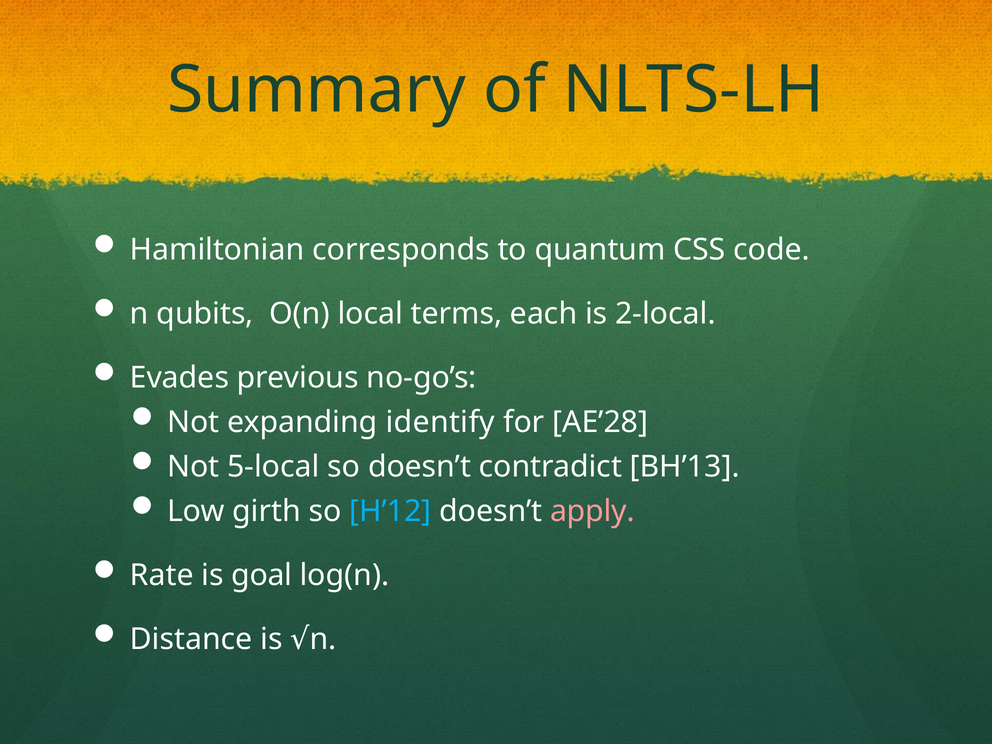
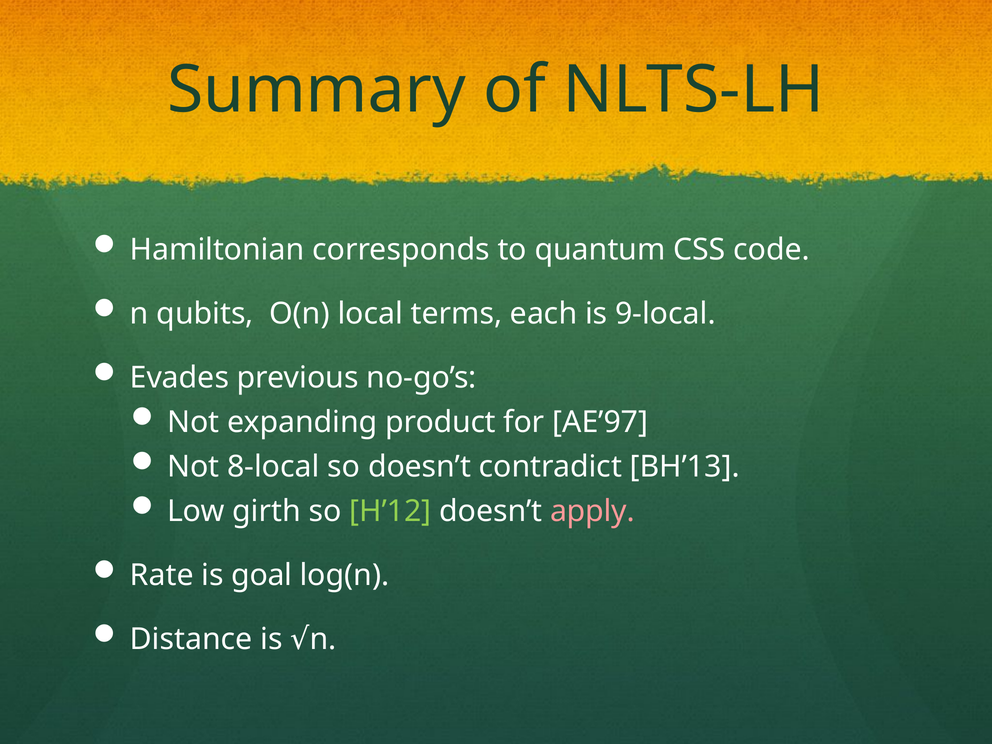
2-local: 2-local -> 9-local
identify: identify -> product
AE’28: AE’28 -> AE’97
5-local: 5-local -> 8-local
H’12 colour: light blue -> light green
